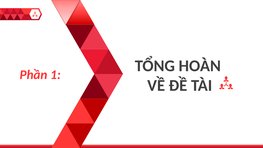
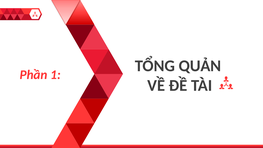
HOÀN: HOÀN -> QUẢN
